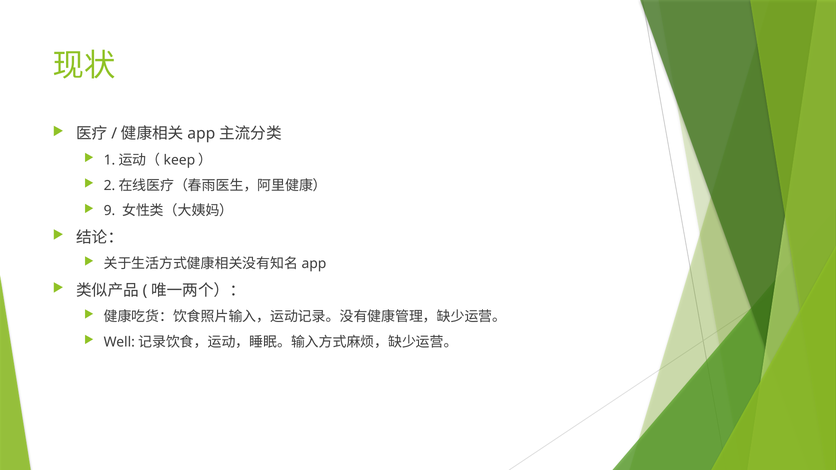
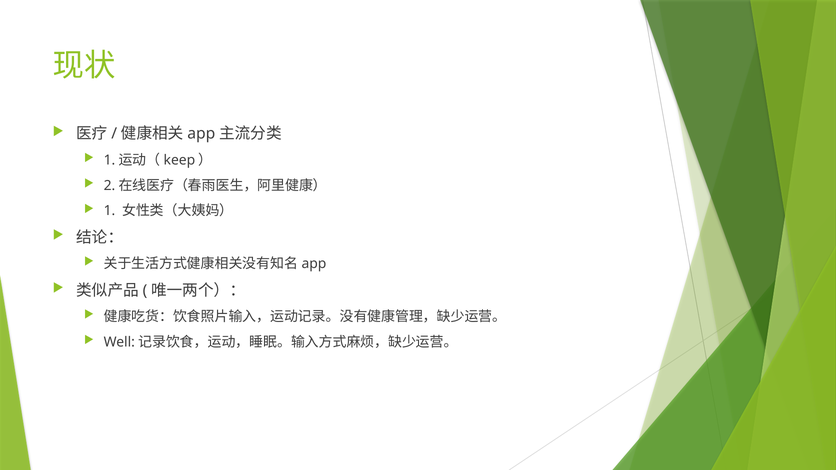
9: 9 -> 1
